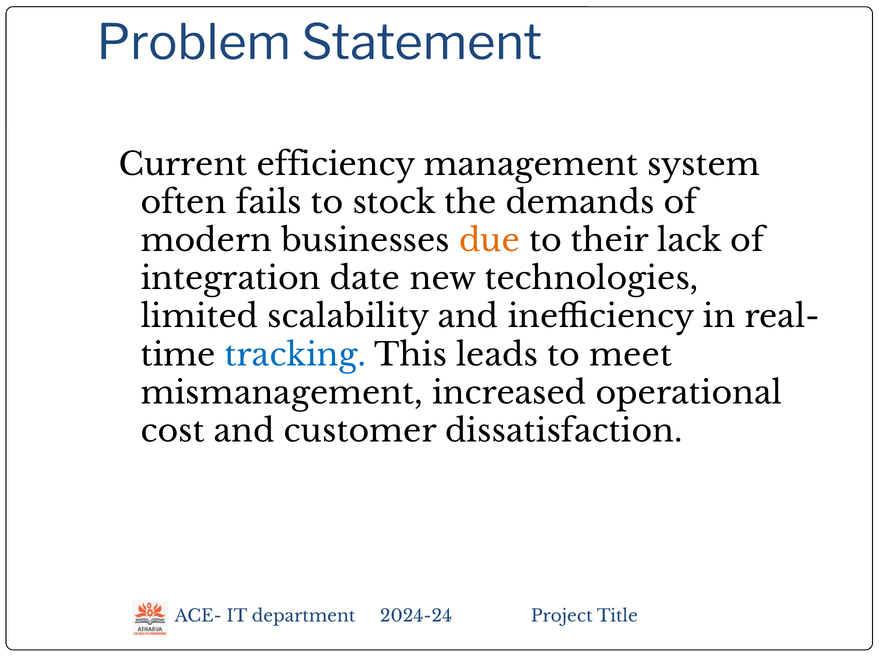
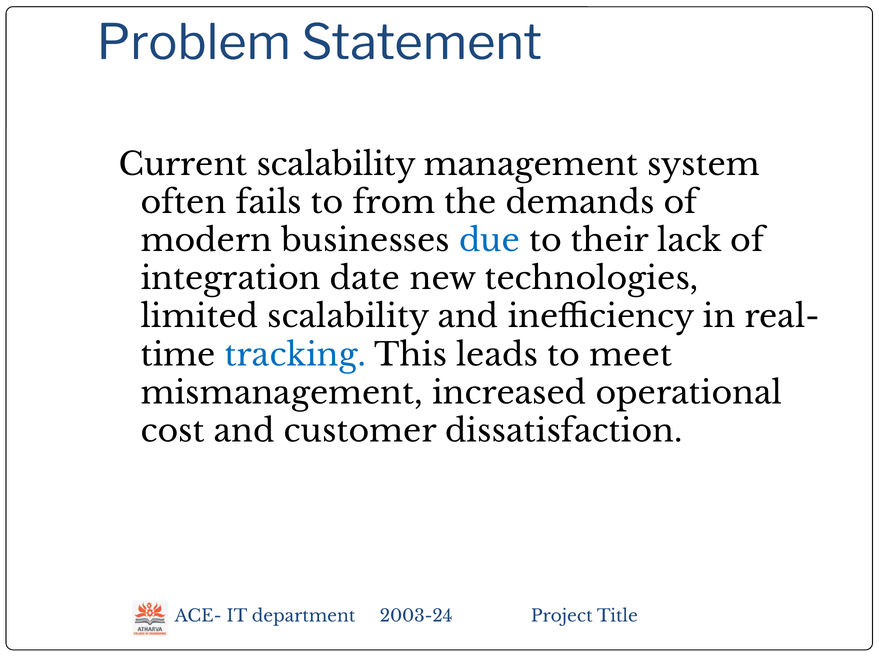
Current efficiency: efficiency -> scalability
stock: stock -> from
due colour: orange -> blue
2024-24: 2024-24 -> 2003-24
